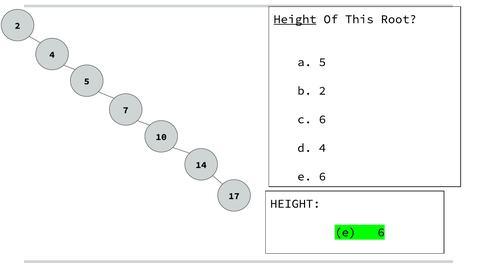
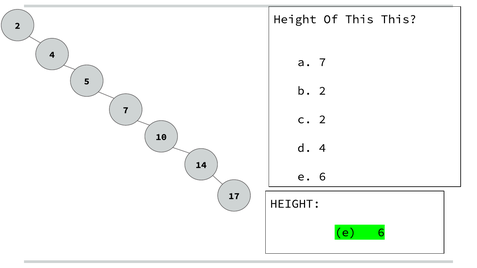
Height at (295, 19) underline: present -> none
This Root: Root -> This
a 5: 5 -> 7
c 6: 6 -> 2
